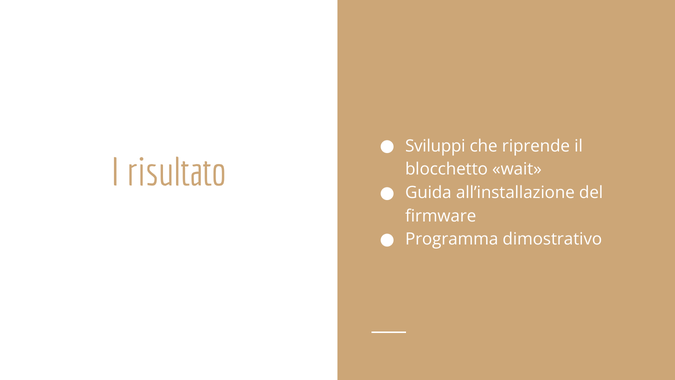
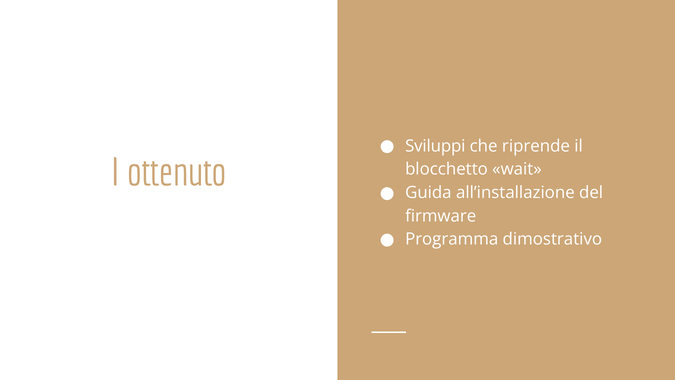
risultato: risultato -> ottenuto
